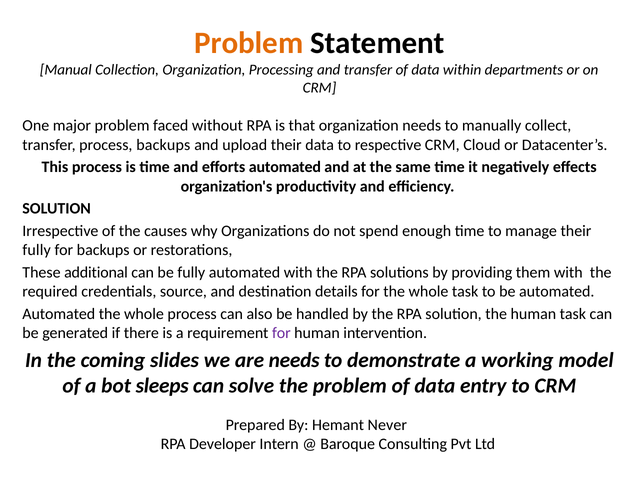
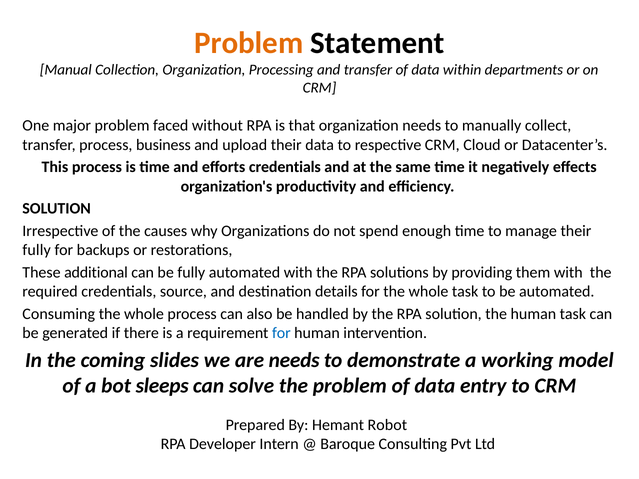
process backups: backups -> business
efforts automated: automated -> credentials
Automated at (59, 314): Automated -> Consuming
for at (281, 333) colour: purple -> blue
Never: Never -> Robot
